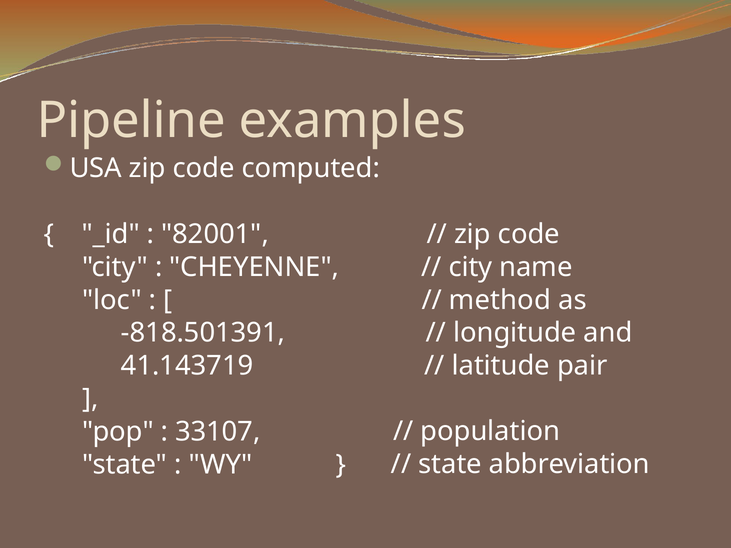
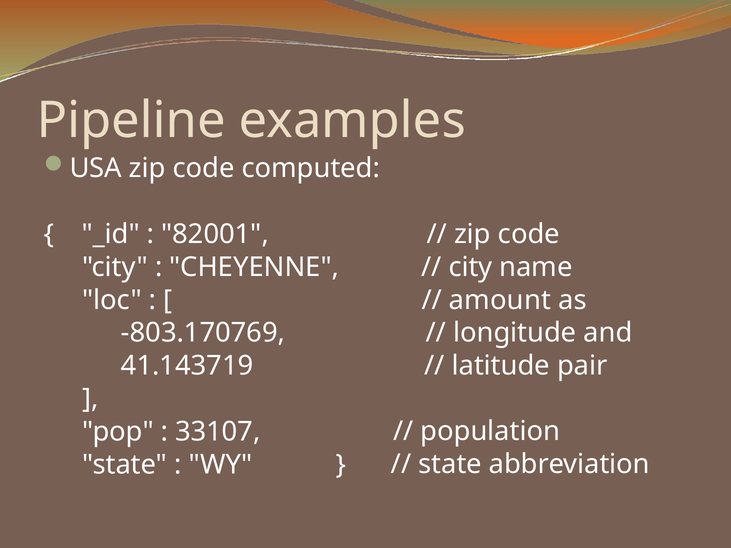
method: method -> amount
-818.501391: -818.501391 -> -803.170769
